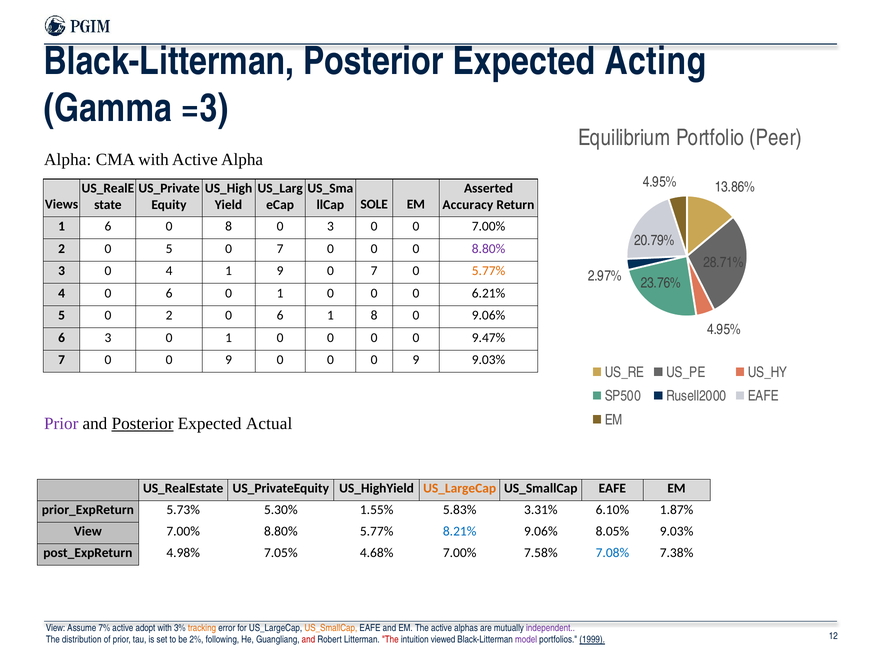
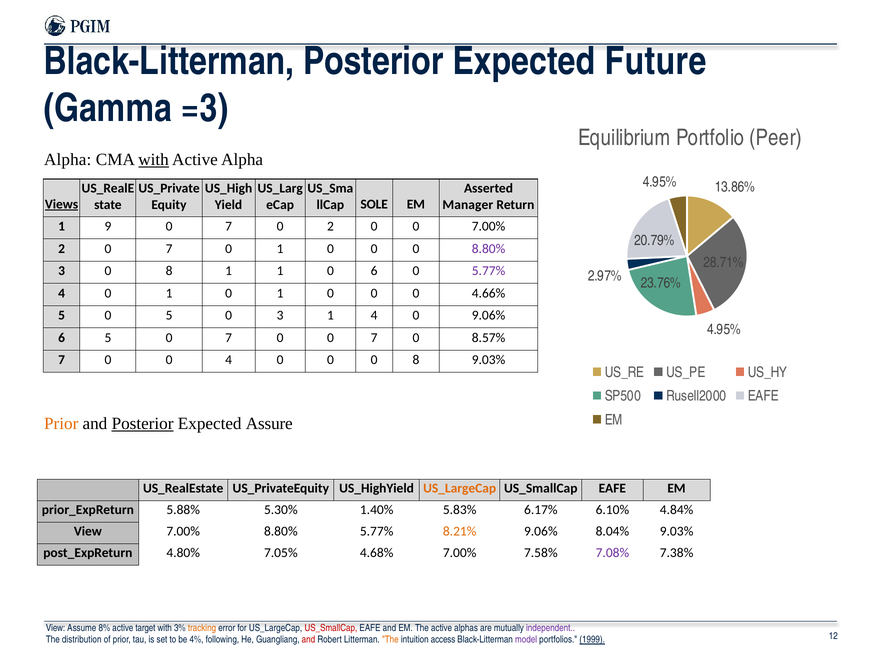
Acting: Acting -> Future
with at (154, 160) underline: none -> present
Views underline: none -> present
Accuracy: Accuracy -> Manager
1 6: 6 -> 9
8 at (229, 227): 8 -> 7
0 3: 3 -> 2
2 0 5: 5 -> 7
7 at (280, 249): 7 -> 1
3 0 4: 4 -> 8
1 9: 9 -> 1
7 at (374, 271): 7 -> 6
5.77% at (489, 271) colour: orange -> purple
4 0 6: 6 -> 1
6.21%: 6.21% -> 4.66%
0 2: 2 -> 5
6 at (280, 316): 6 -> 3
1 8: 8 -> 4
6 3: 3 -> 5
1 at (229, 338): 1 -> 7
0 at (374, 338): 0 -> 7
9.47%: 9.47% -> 8.57%
7 0 0 9: 9 -> 4
0 0 0 9: 9 -> 8
Prior at (61, 424) colour: purple -> orange
Actual: Actual -> Assure
5.73%: 5.73% -> 5.88%
1.55%: 1.55% -> 1.40%
3.31%: 3.31% -> 6.17%
1.87%: 1.87% -> 4.84%
8.21% colour: blue -> orange
8.05%: 8.05% -> 8.04%
4.98%: 4.98% -> 4.80%
7.08% colour: blue -> purple
7%: 7% -> 8%
adopt: adopt -> target
US_SmallCap at (331, 629) colour: orange -> red
2%: 2% -> 4%
The at (390, 640) colour: red -> orange
viewed: viewed -> access
